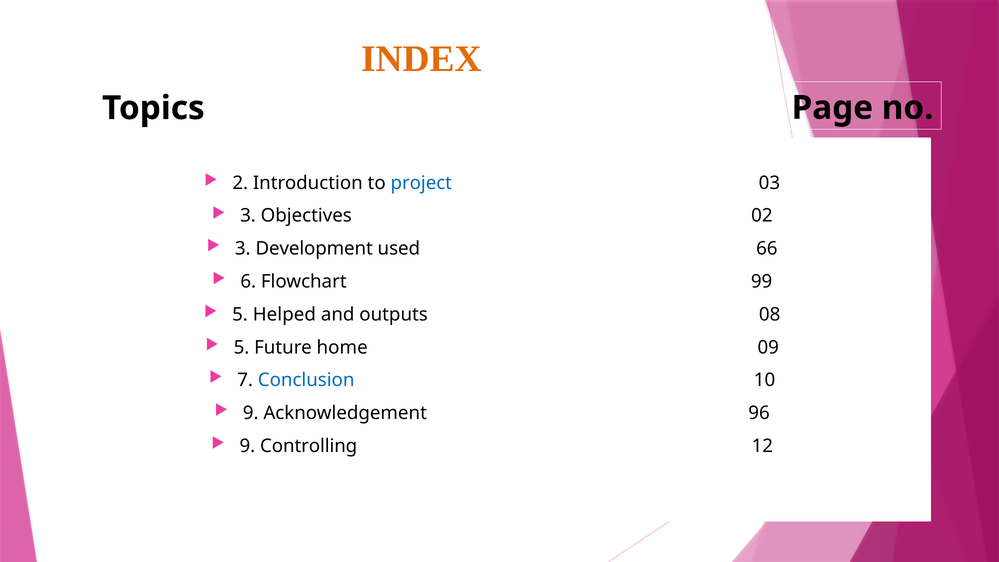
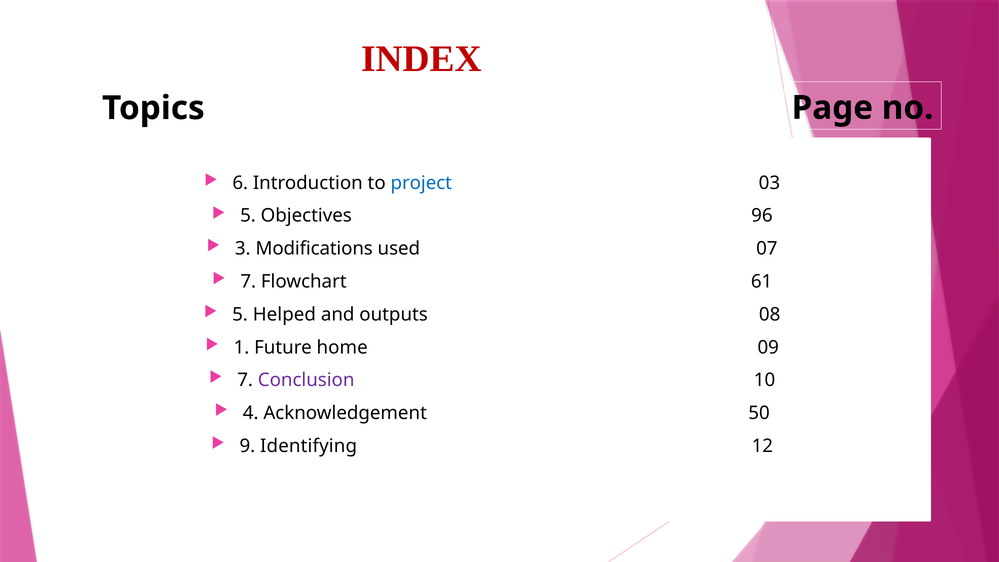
INDEX colour: orange -> red
2 at (240, 183): 2 -> 6
3 at (248, 216): 3 -> 5
02: 02 -> 96
Development: Development -> Modifications
66: 66 -> 07
6 at (248, 282): 6 -> 7
99: 99 -> 61
5 at (242, 347): 5 -> 1
Conclusion colour: blue -> purple
9 at (251, 413): 9 -> 4
96: 96 -> 50
Controlling: Controlling -> Identifying
